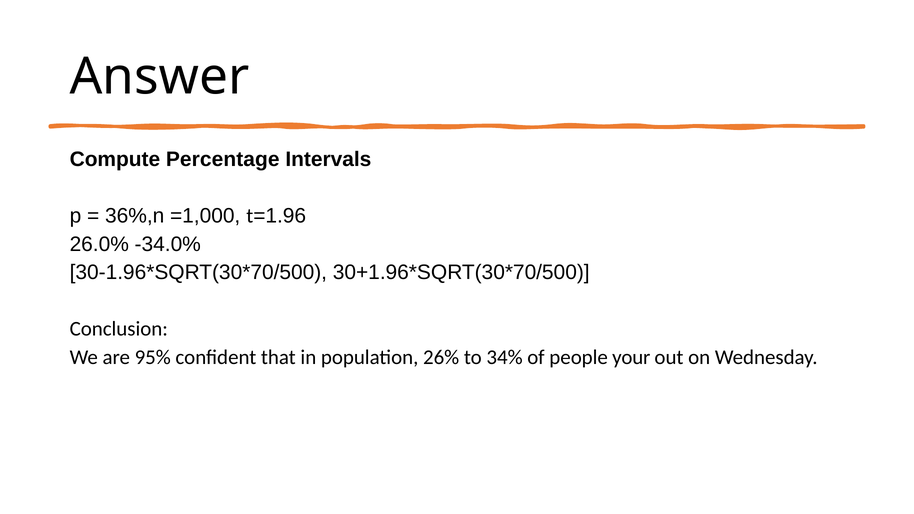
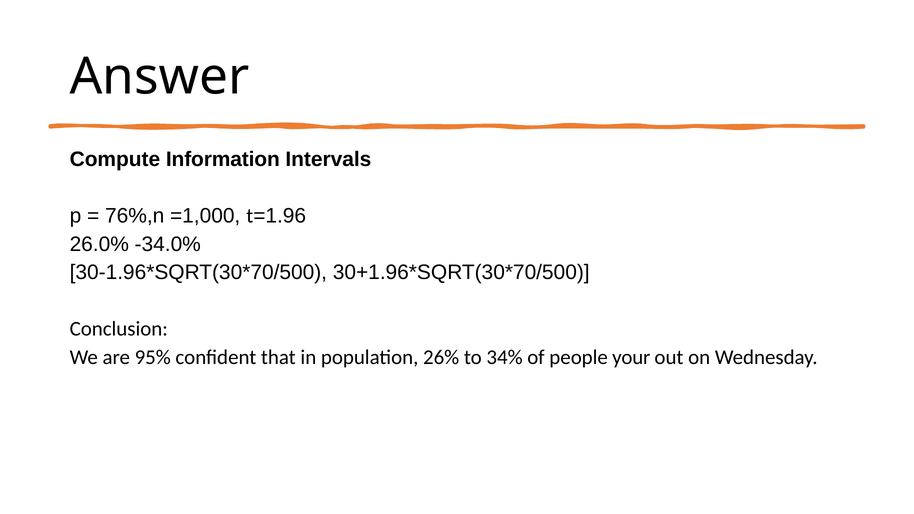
Percentage: Percentage -> Information
36%,n: 36%,n -> 76%,n
